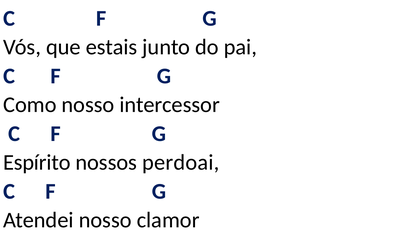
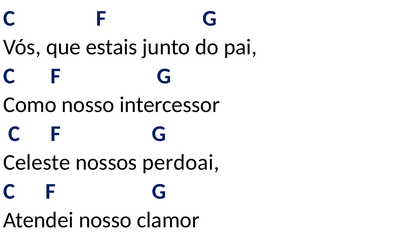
Espírito: Espírito -> Celeste
